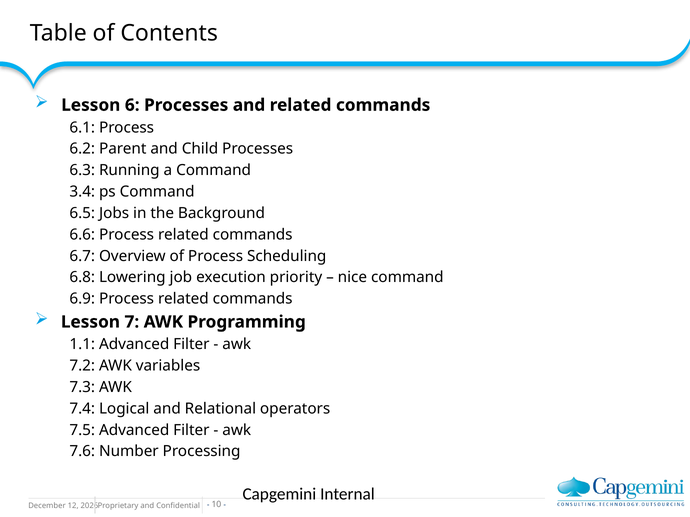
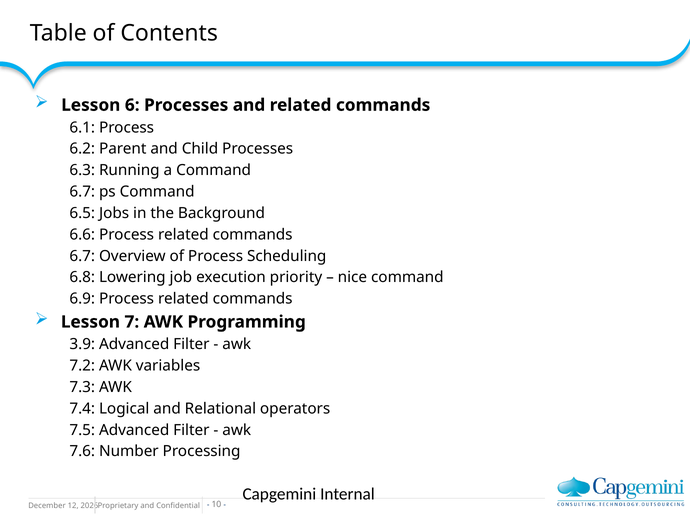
3.4 at (82, 192): 3.4 -> 6.7
1.1: 1.1 -> 3.9
